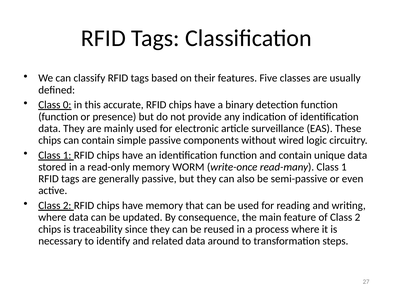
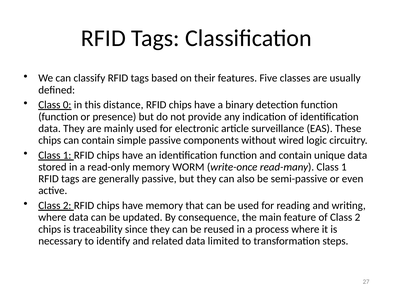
accurate: accurate -> distance
around: around -> limited
